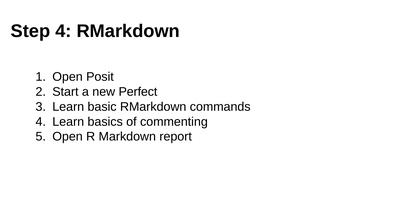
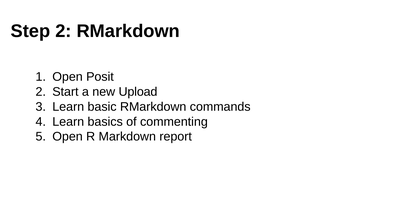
Step 4: 4 -> 2
Perfect: Perfect -> Upload
